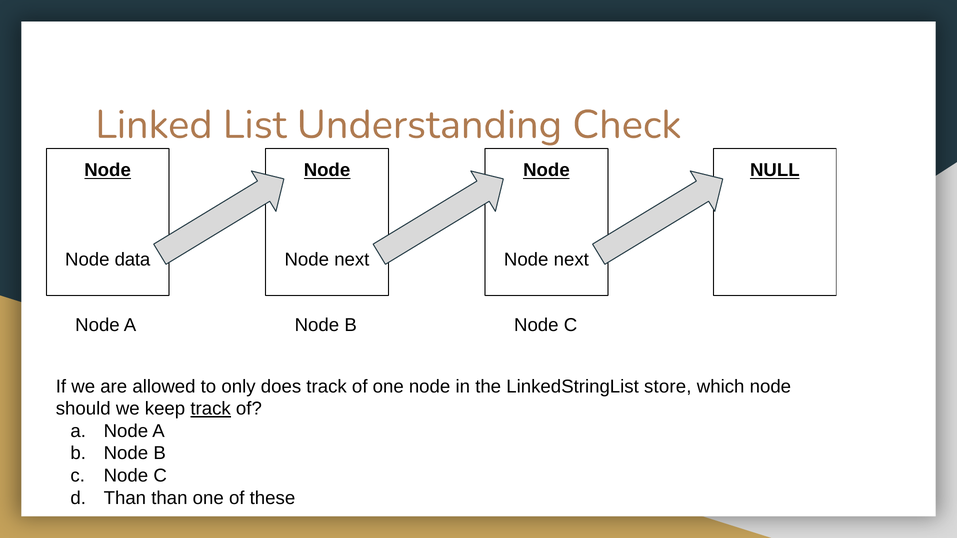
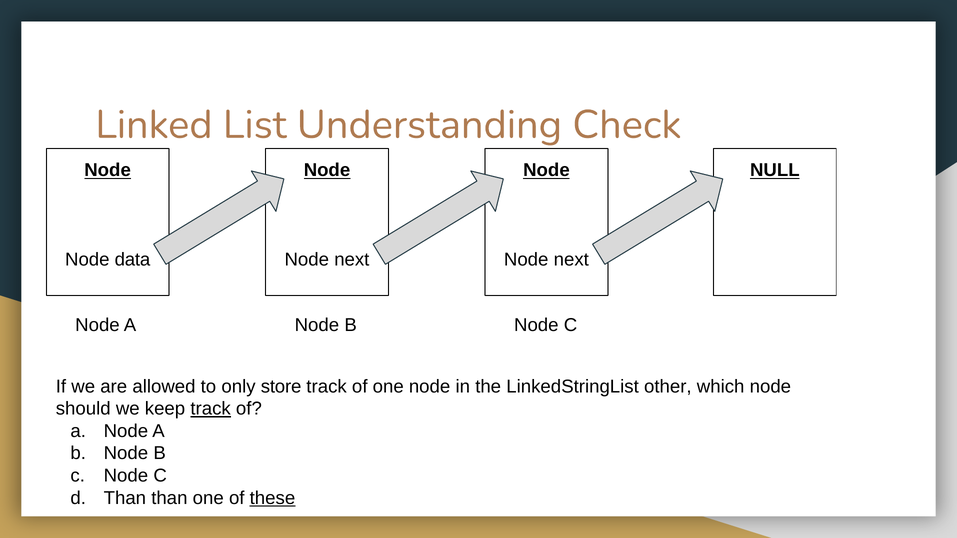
does: does -> store
store: store -> other
these underline: none -> present
